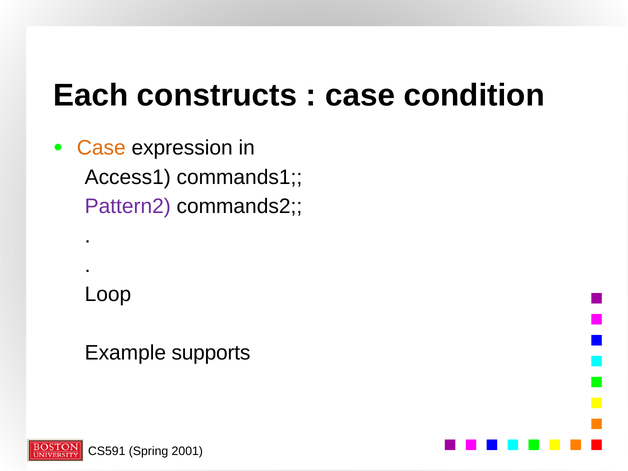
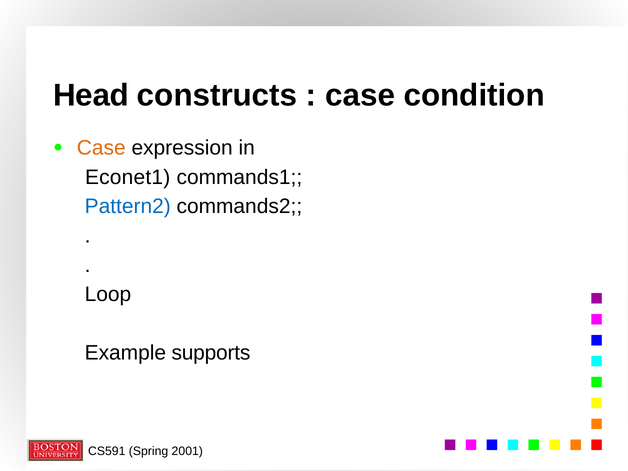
Each: Each -> Head
Access1: Access1 -> Econet1
Pattern2 colour: purple -> blue
